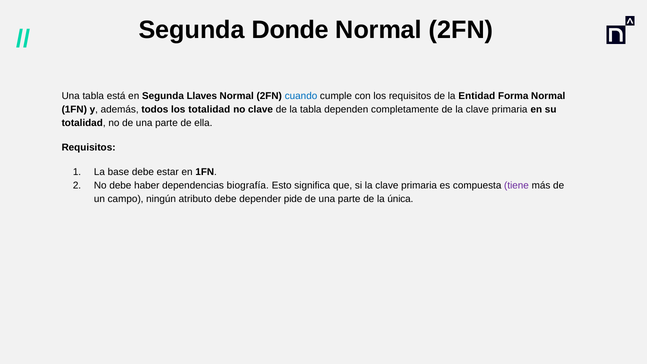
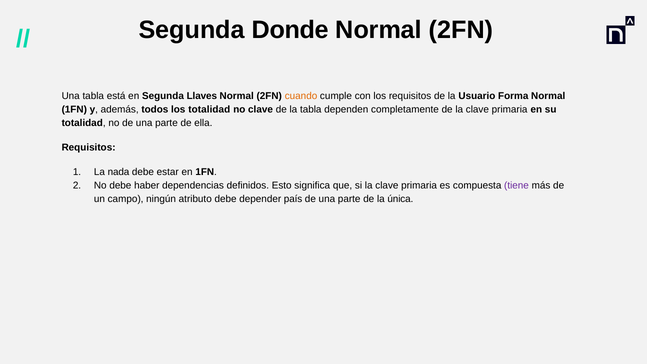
cuando colour: blue -> orange
Entidad: Entidad -> Usuario
base: base -> nada
biografía: biografía -> definidos
pide: pide -> país
